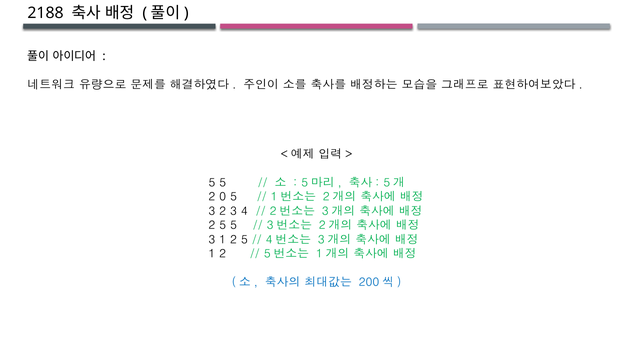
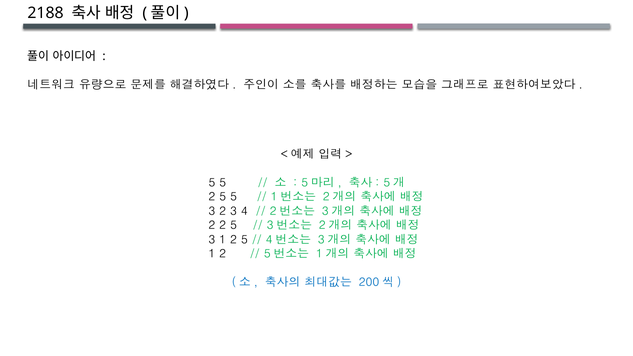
0 at (223, 197): 0 -> 5
5 at (223, 226): 5 -> 2
